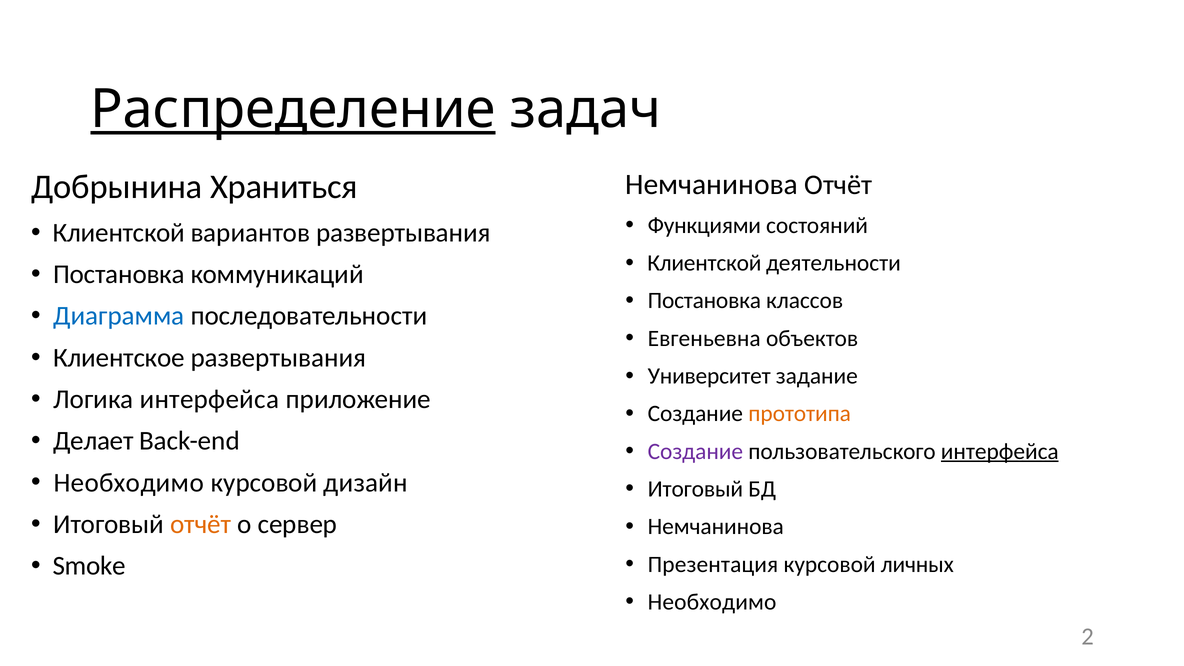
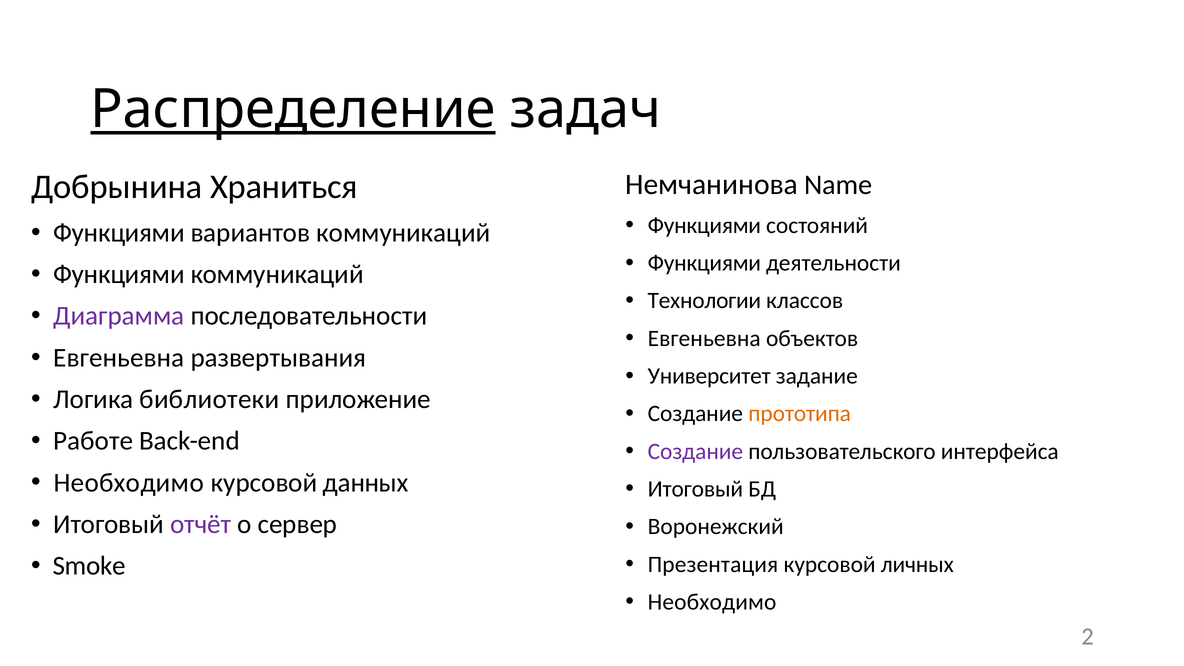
Немчанинова Отчёт: Отчёт -> Name
Клиентской at (119, 233): Клиентской -> Функциями
вариантов развертывания: развертывания -> коммуникаций
Клиентской at (704, 263): Клиентской -> Функциями
Постановка at (119, 274): Постановка -> Функциями
Постановка at (704, 301): Постановка -> Технологии
Диаграмма colour: blue -> purple
Клиентское at (119, 358): Клиентское -> Евгеньевна
Логика интерфейса: интерфейса -> библиотеки
Делает: Делает -> Работе
интерфейса at (1000, 451) underline: present -> none
дизайн: дизайн -> данных
отчёт at (201, 524) colour: orange -> purple
Немчанинова at (716, 527): Немчанинова -> Воронежский
